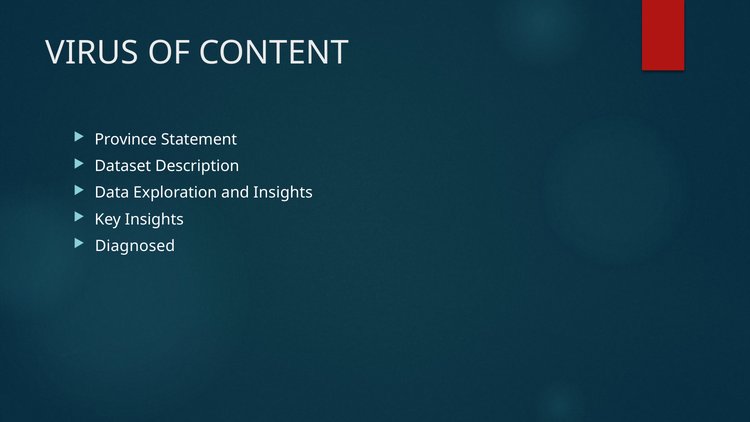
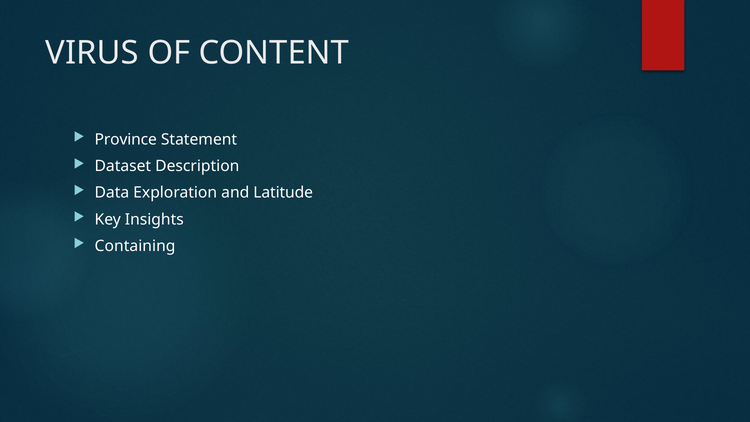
and Insights: Insights -> Latitude
Diagnosed: Diagnosed -> Containing
